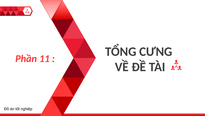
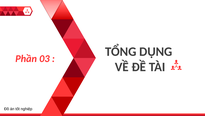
CƯNG: CƯNG -> DỤNG
11: 11 -> 03
